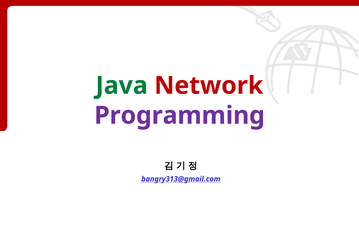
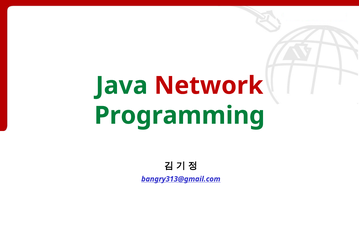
Programming colour: purple -> green
